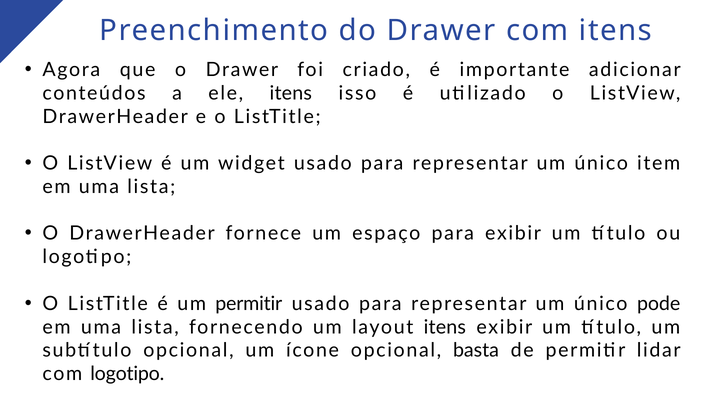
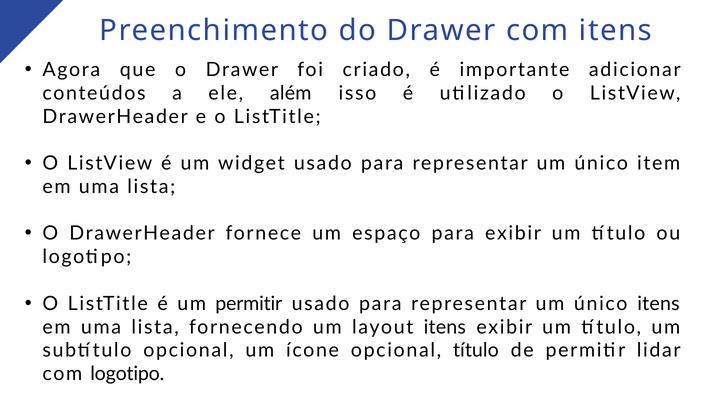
ele itens: itens -> além
único pode: pode -> itens
opcional basta: basta -> título
